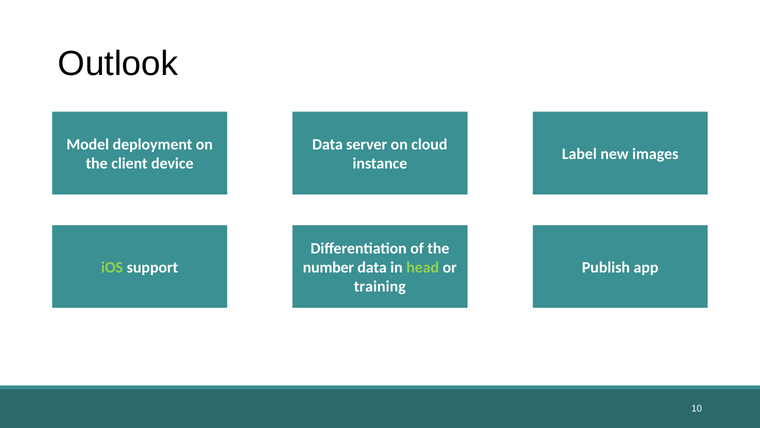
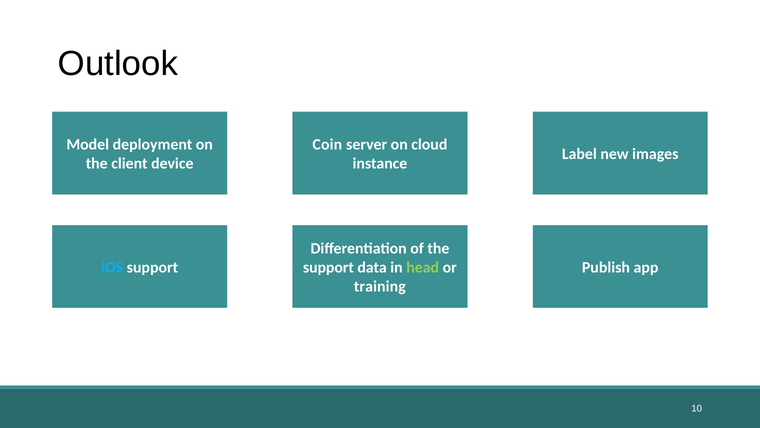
Data at (328, 145): Data -> Coin
iOS colour: light green -> light blue
number at (328, 267): number -> support
